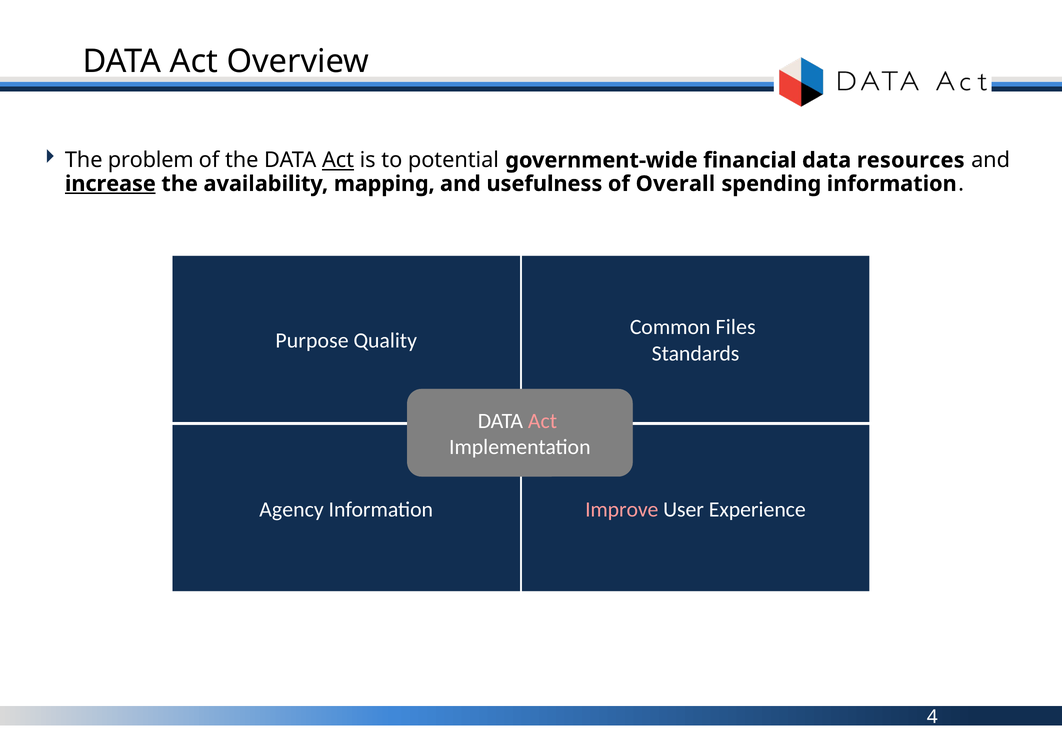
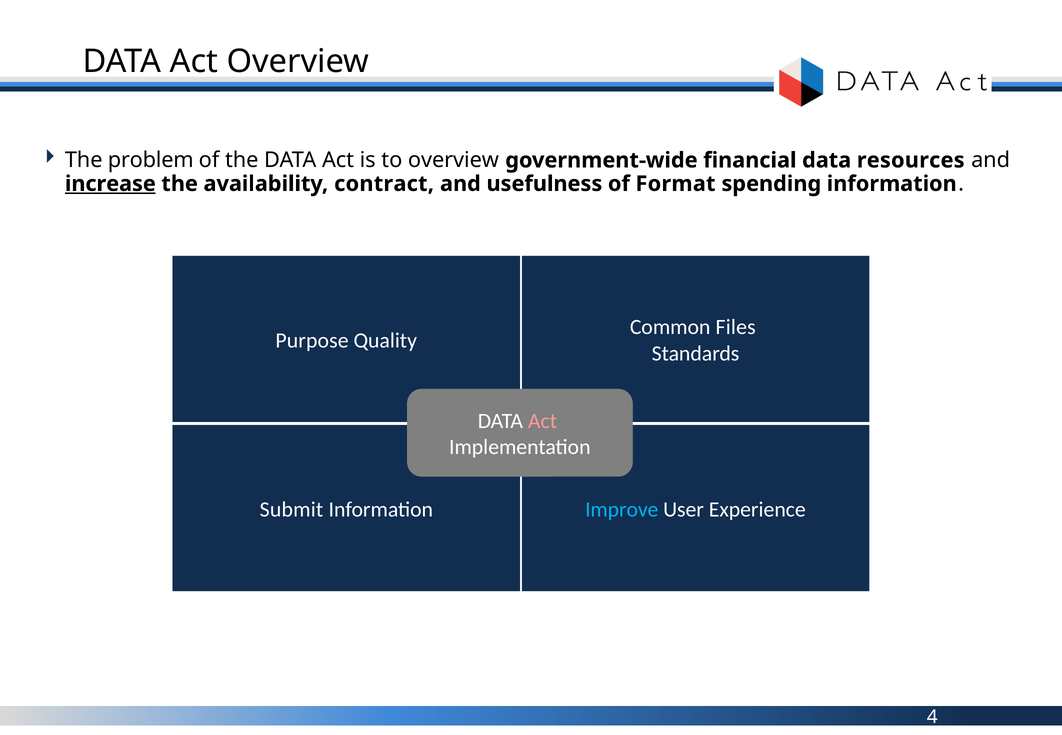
Act at (338, 160) underline: present -> none
to potential: potential -> overview
mapping: mapping -> contract
Overall: Overall -> Format
Agency: Agency -> Submit
Improve colour: pink -> light blue
